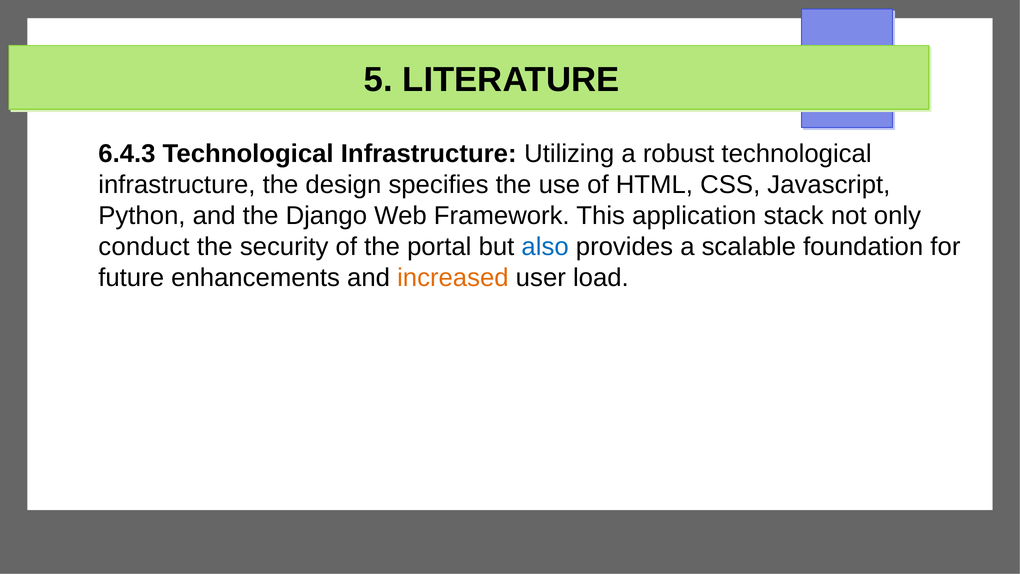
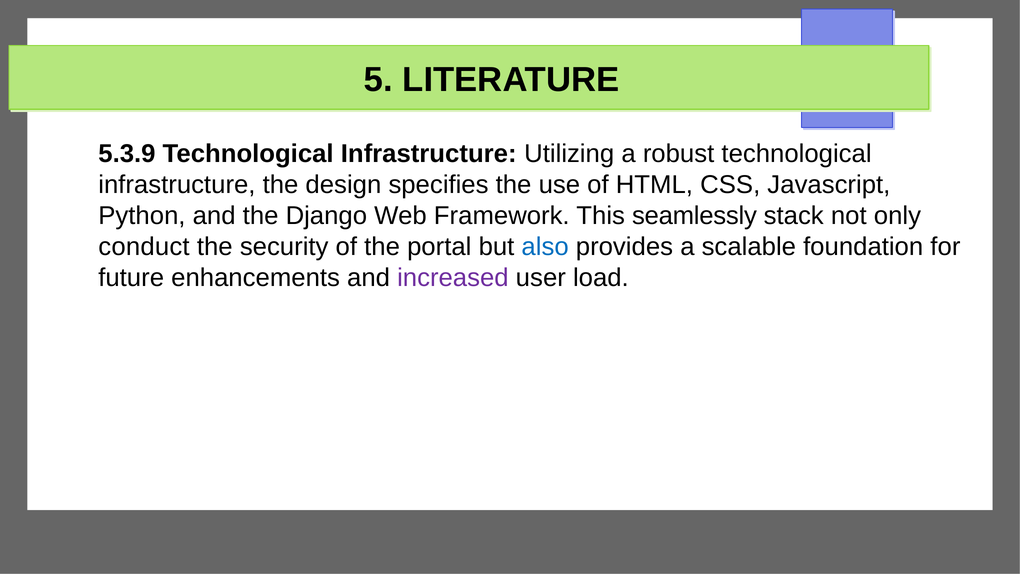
6.4.3: 6.4.3 -> 5.3.9
application: application -> seamlessly
increased colour: orange -> purple
